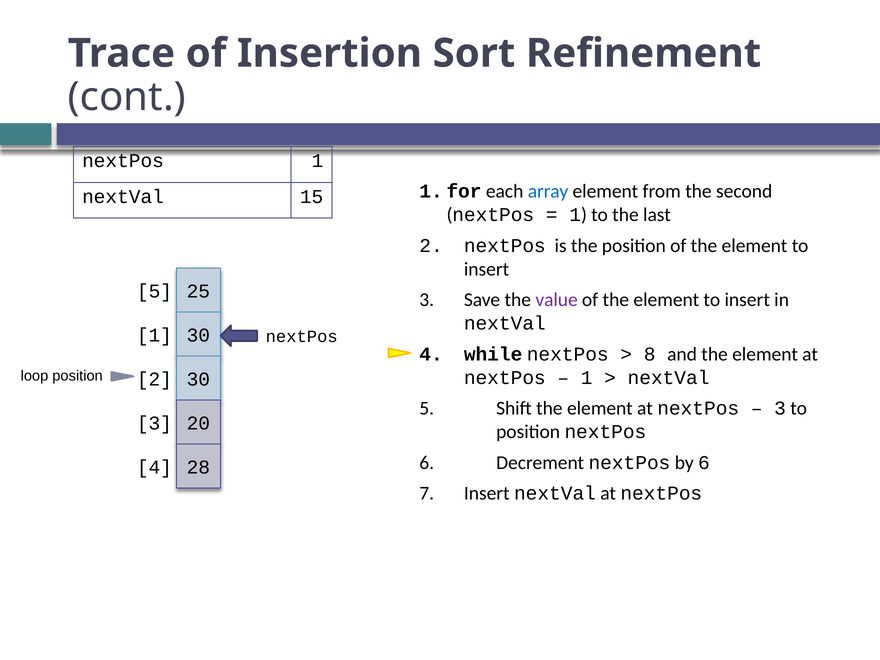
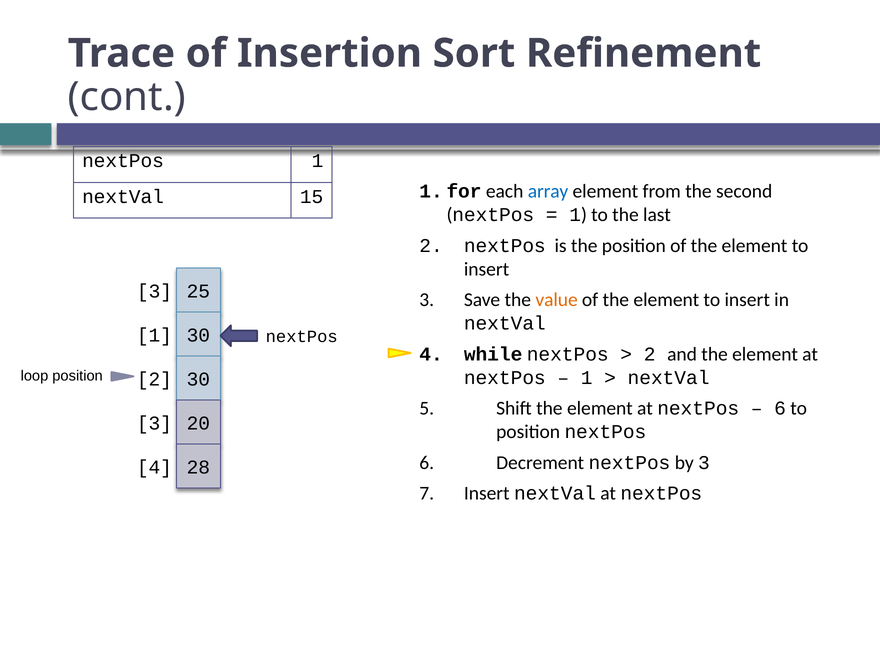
5 at (154, 291): 5 -> 3
value colour: purple -> orange
8 at (650, 354): 8 -> 2
3 at (780, 408): 3 -> 6
by 6: 6 -> 3
